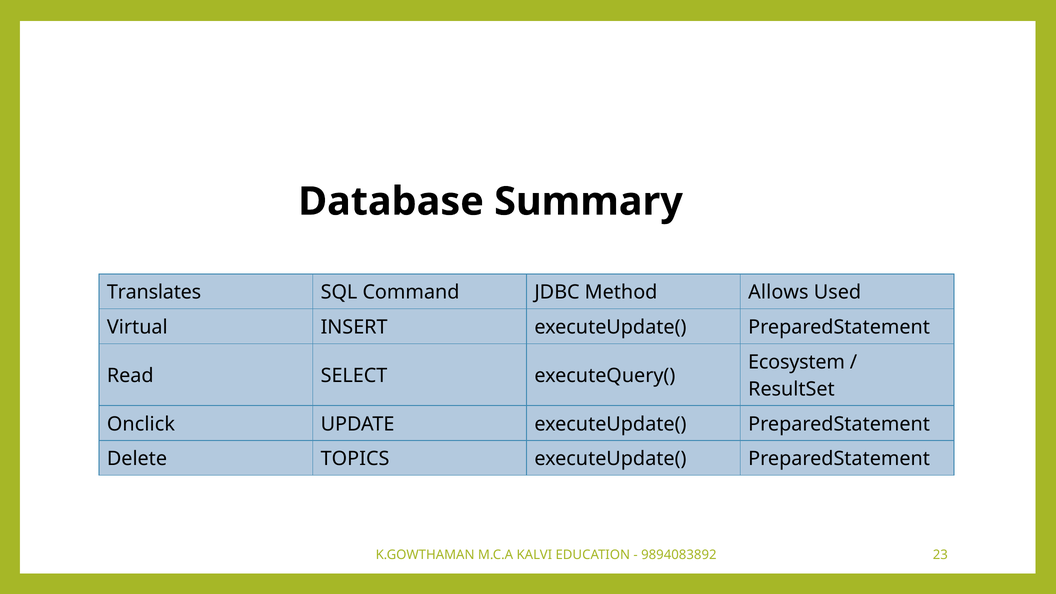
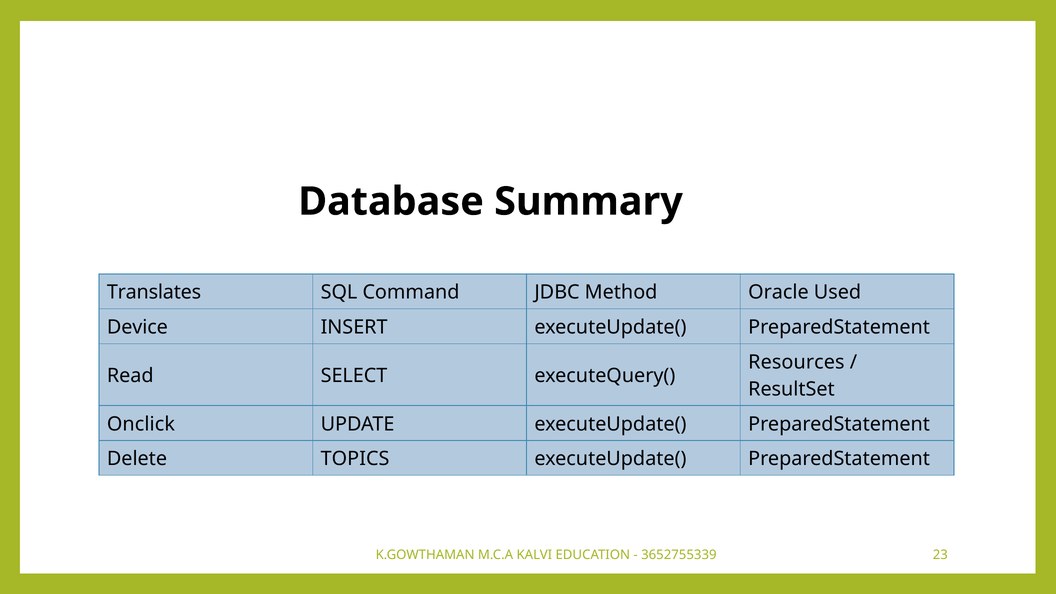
Allows: Allows -> Oracle
Virtual: Virtual -> Device
Ecosystem: Ecosystem -> Resources
9894083892: 9894083892 -> 3652755339
